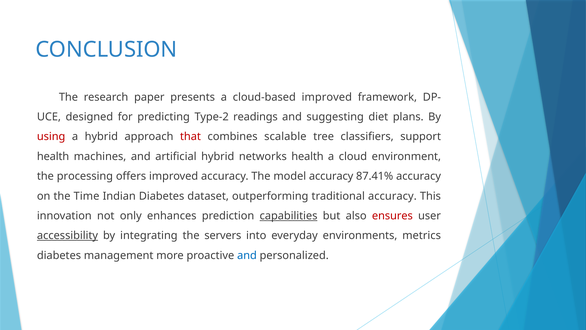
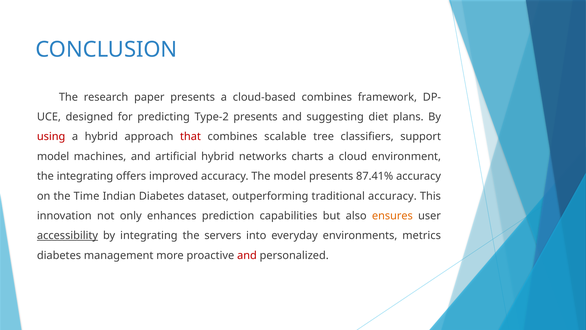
cloud-based improved: improved -> combines
Type-2 readings: readings -> presents
health at (53, 156): health -> model
networks health: health -> charts
the processing: processing -> integrating
model accuracy: accuracy -> presents
capabilities underline: present -> none
ensures colour: red -> orange
and at (247, 255) colour: blue -> red
